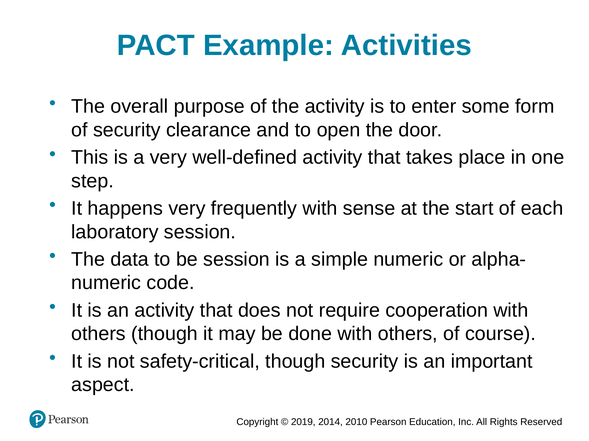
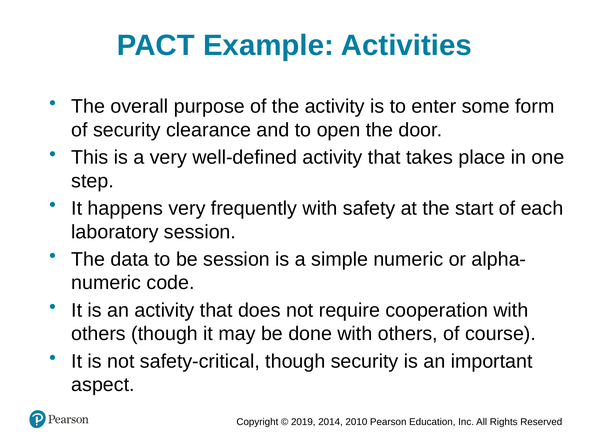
sense: sense -> safety
